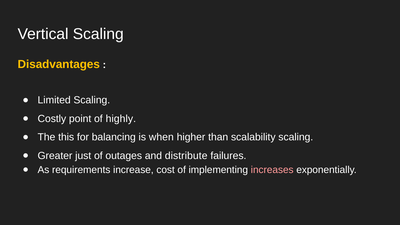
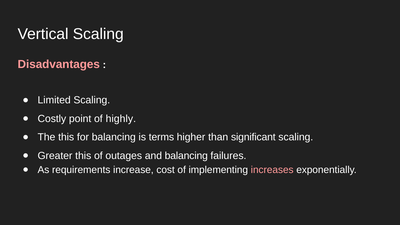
Disadvantages colour: yellow -> pink
when: when -> terms
scalability: scalability -> significant
Greater just: just -> this
and distribute: distribute -> balancing
